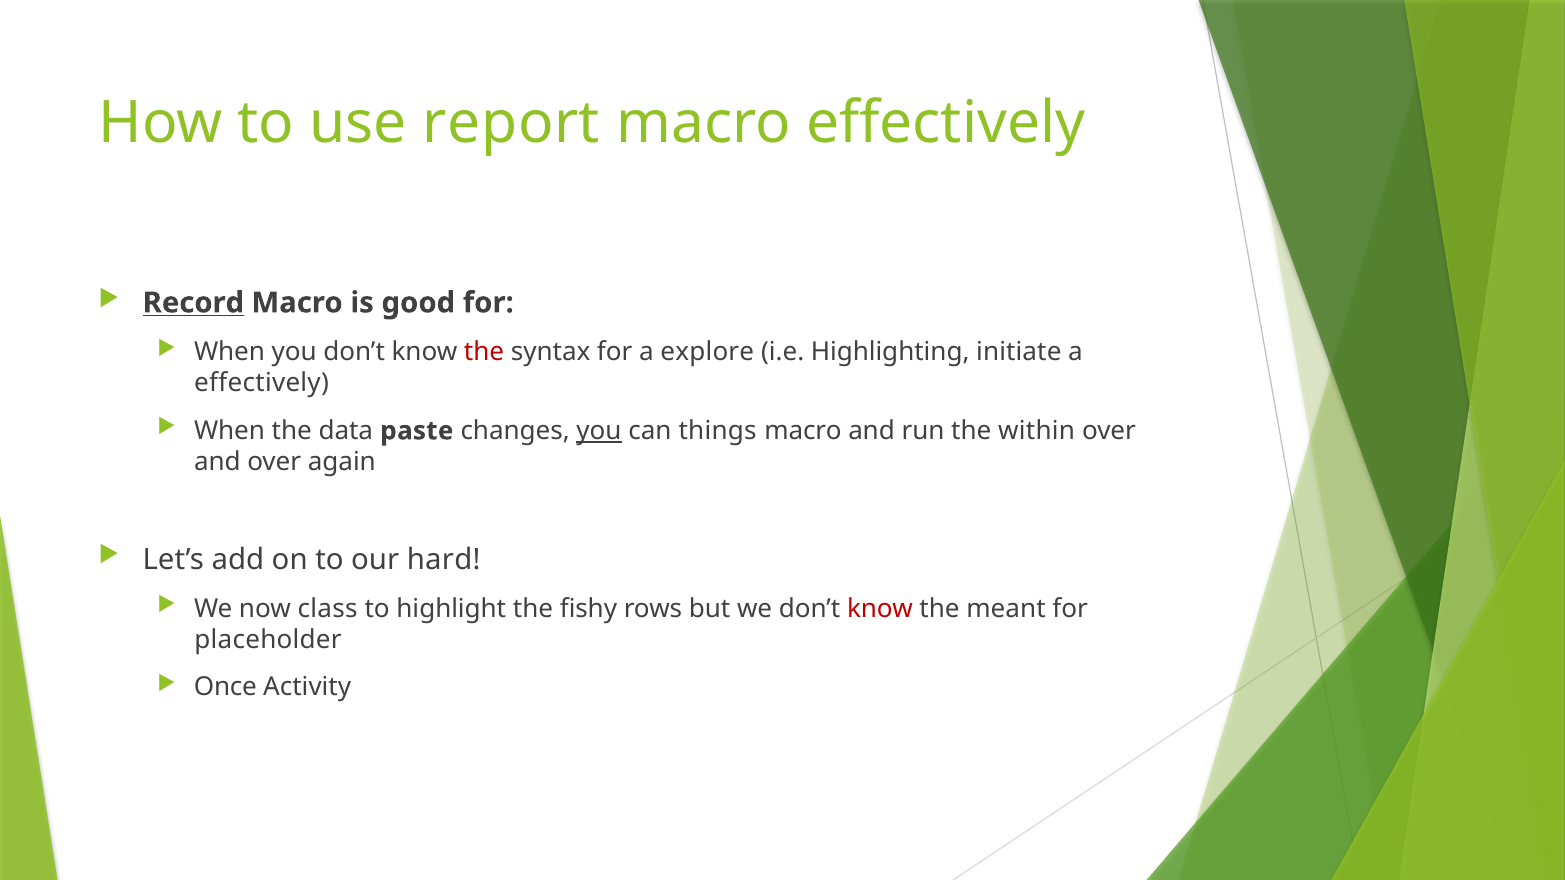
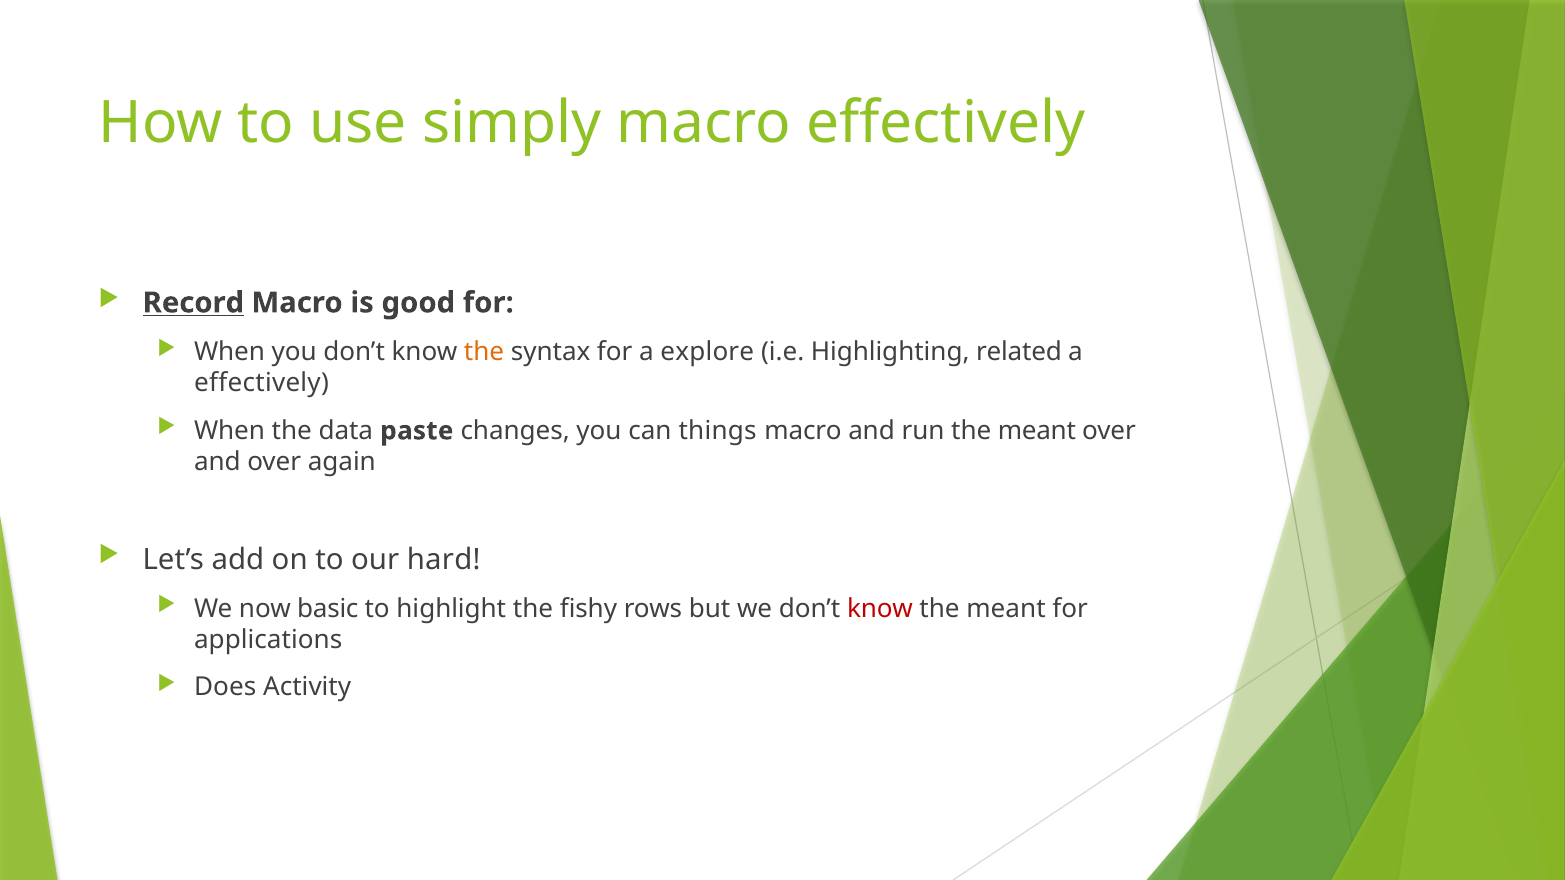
report: report -> simply
the at (484, 352) colour: red -> orange
initiate: initiate -> related
you at (599, 431) underline: present -> none
run the within: within -> meant
class: class -> basic
placeholder: placeholder -> applications
Once: Once -> Does
